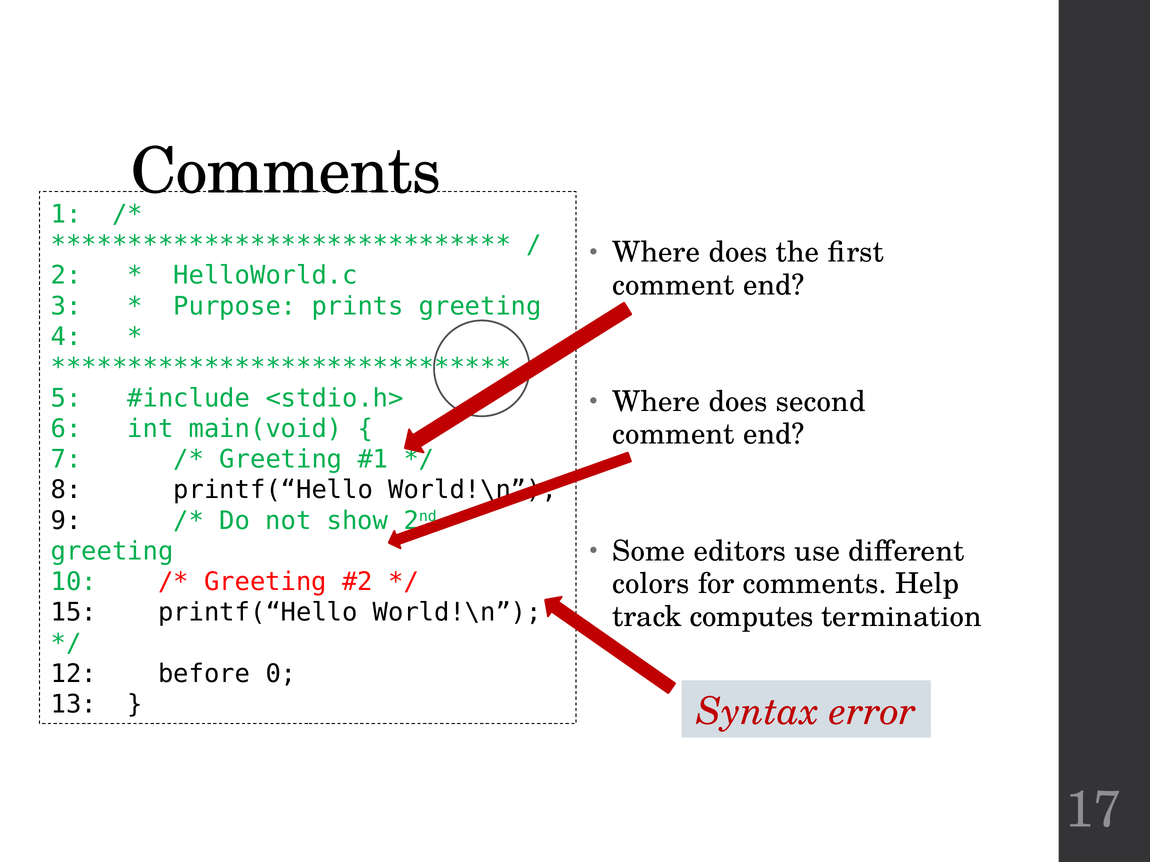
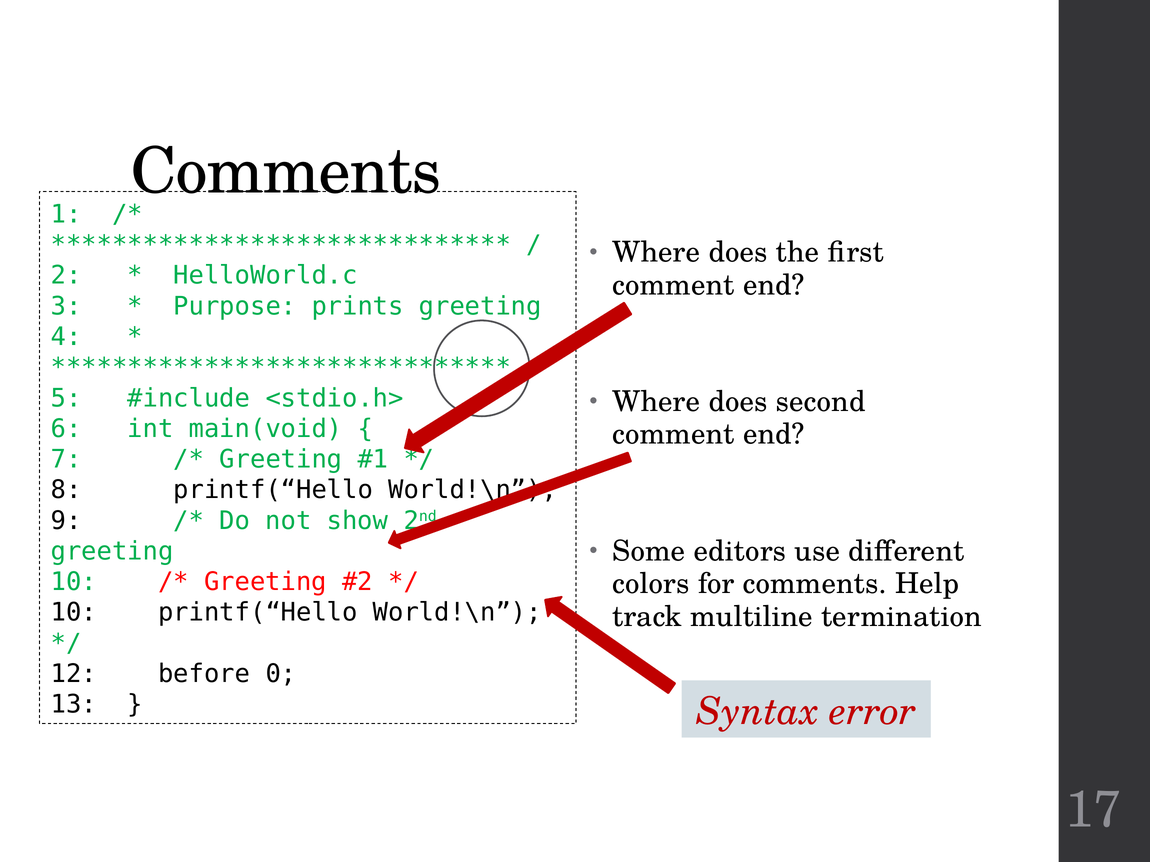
15 at (74, 613): 15 -> 10
computes: computes -> multiline
